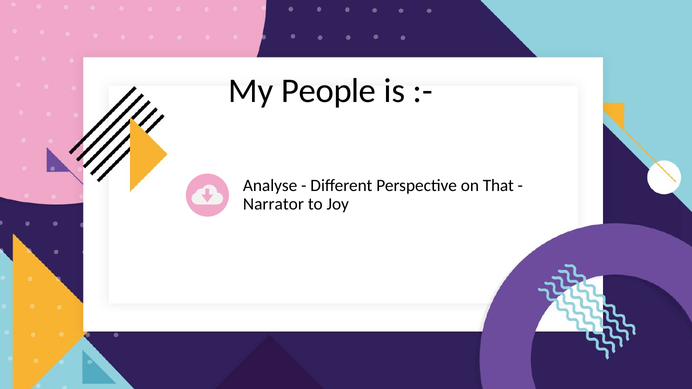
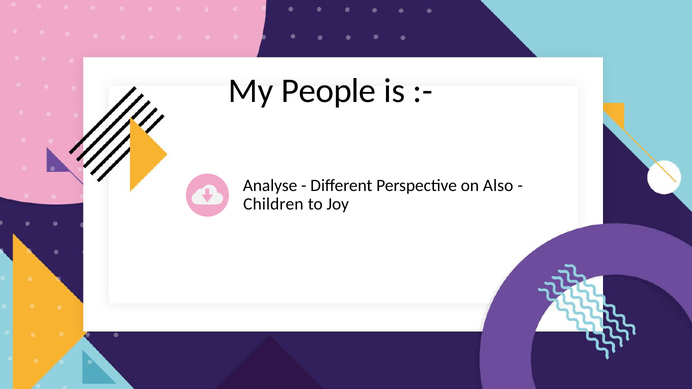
That: That -> Also
Narrator: Narrator -> Children
